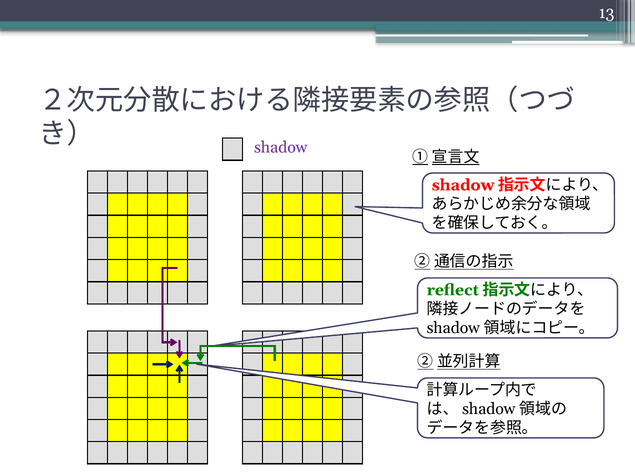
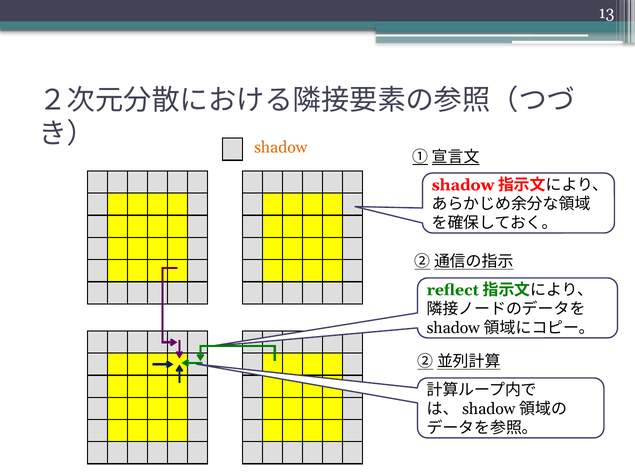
shadow colour: purple -> orange
